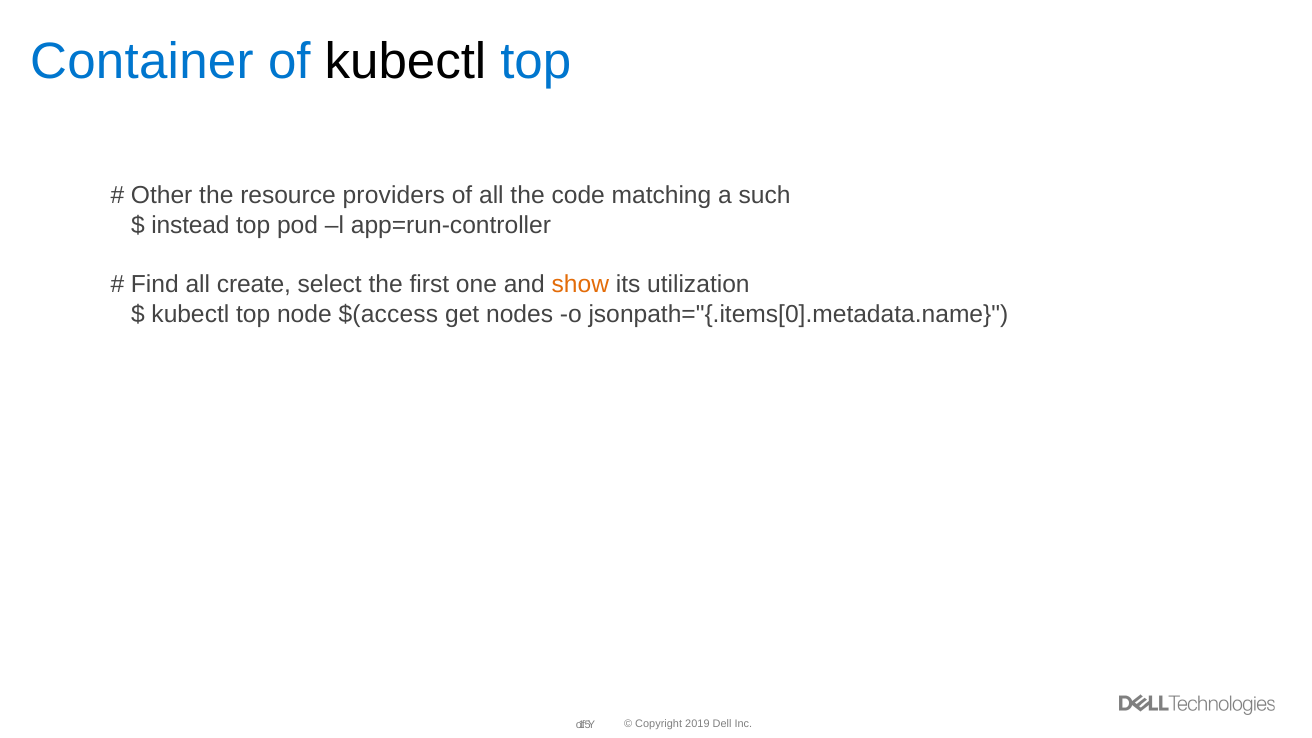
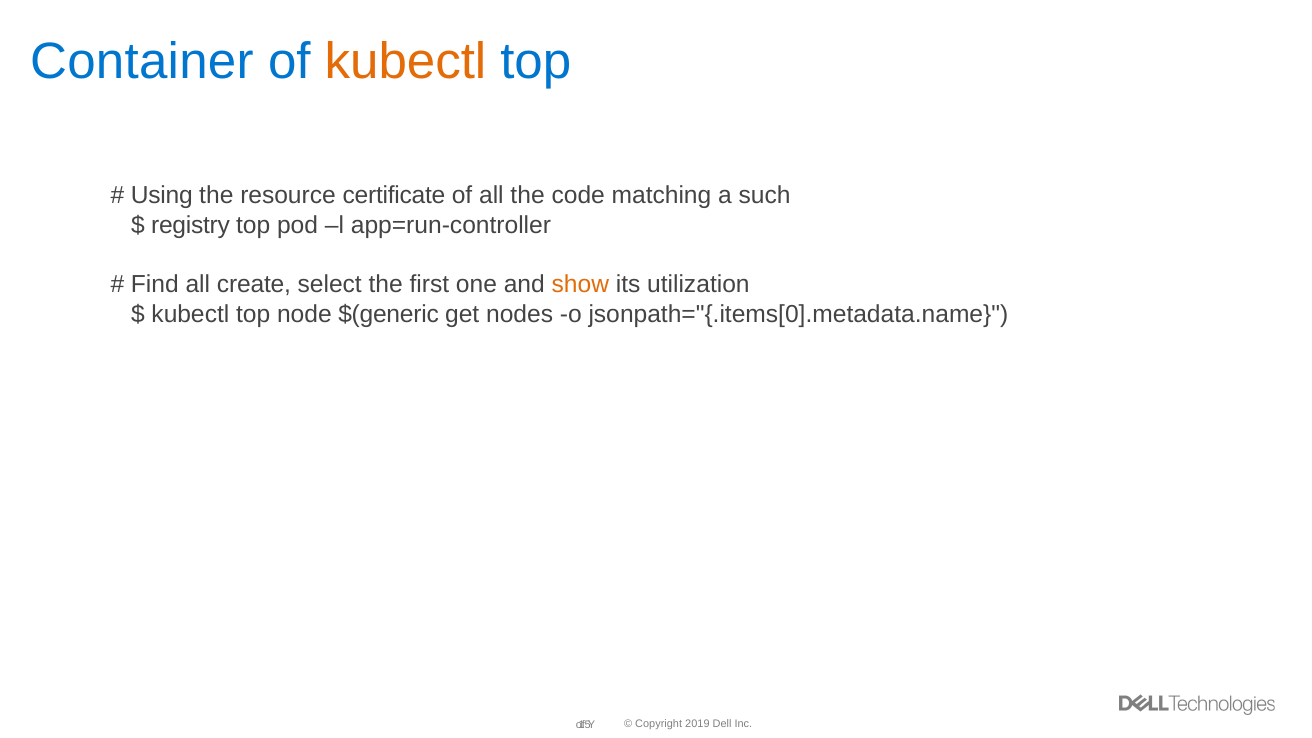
kubectl at (405, 61) colour: black -> orange
Other: Other -> Using
providers: providers -> certificate
instead: instead -> registry
$(access: $(access -> $(generic
